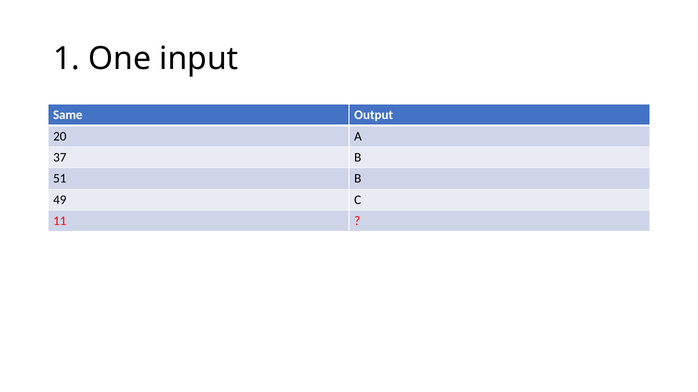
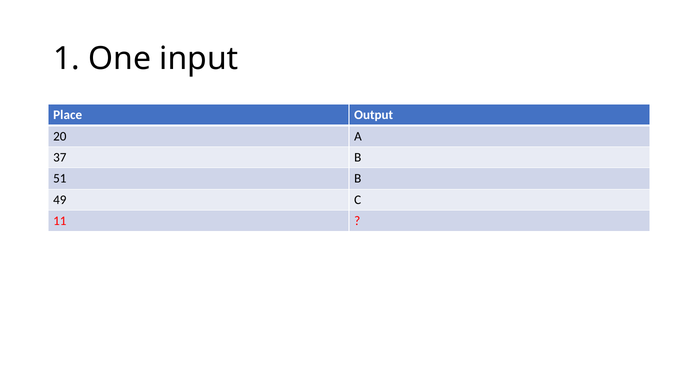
Same: Same -> Place
